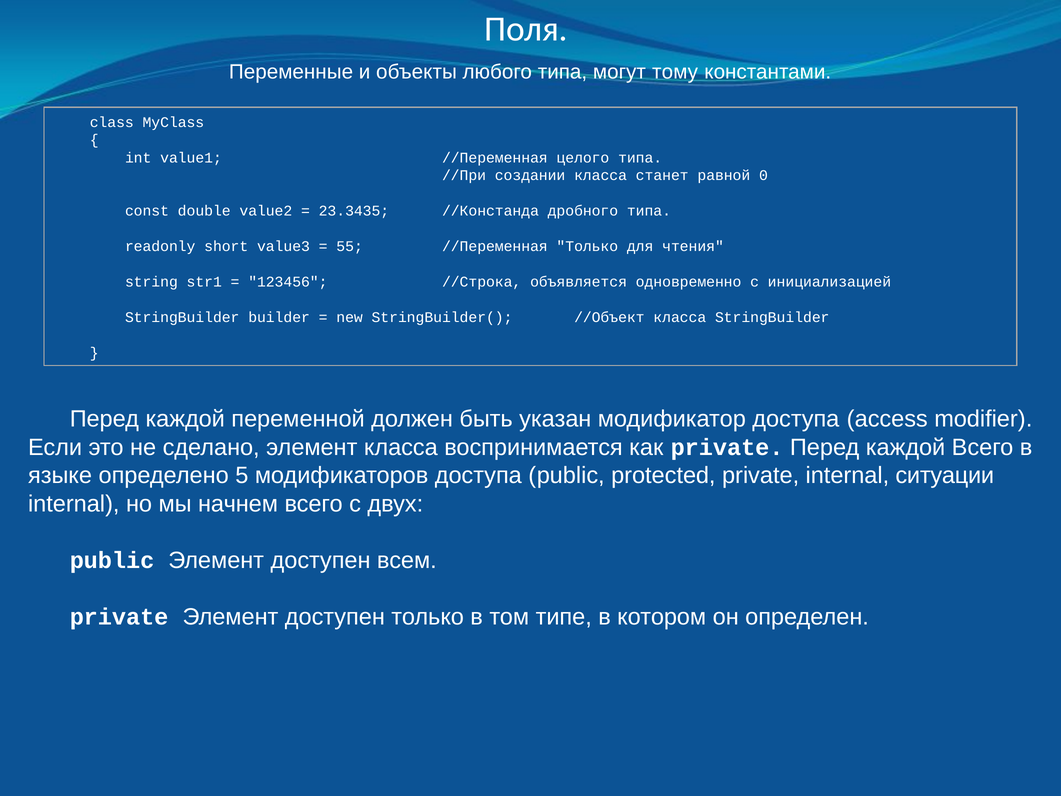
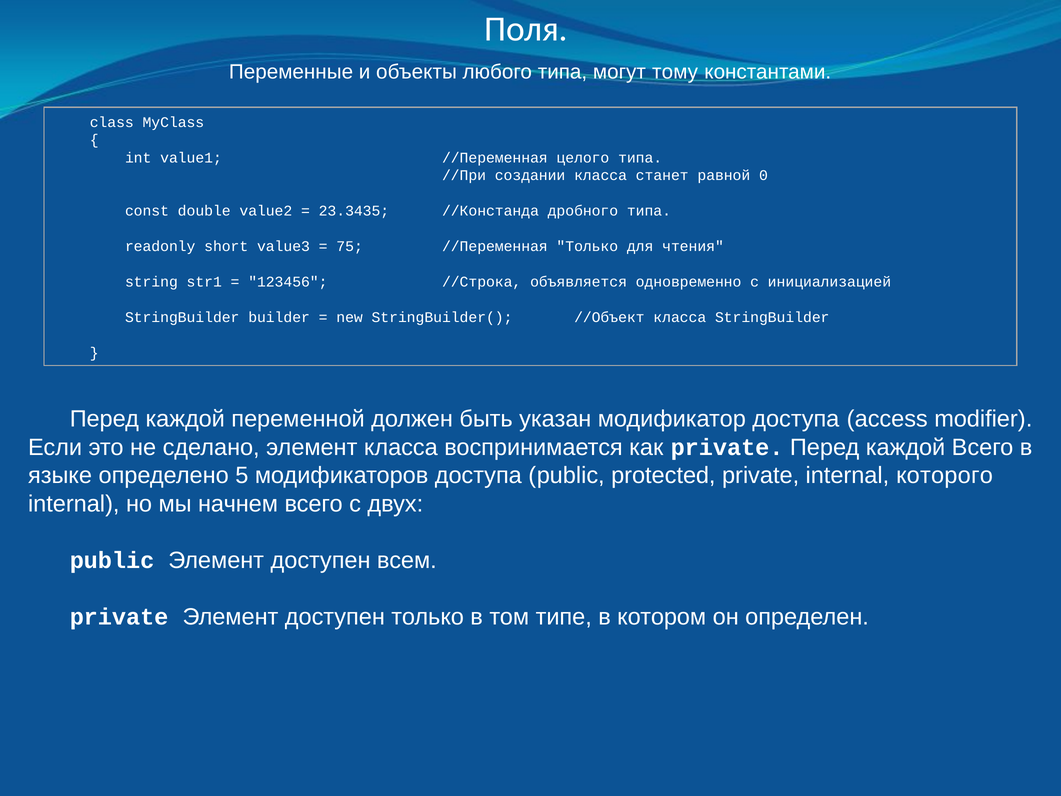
55: 55 -> 75
ситуации: ситуации -> которого
